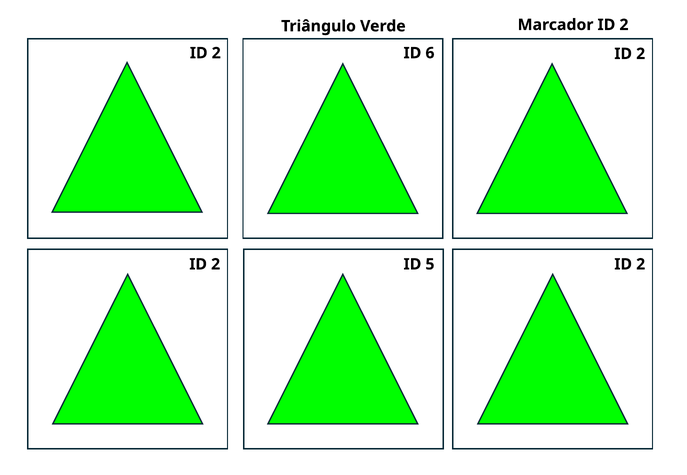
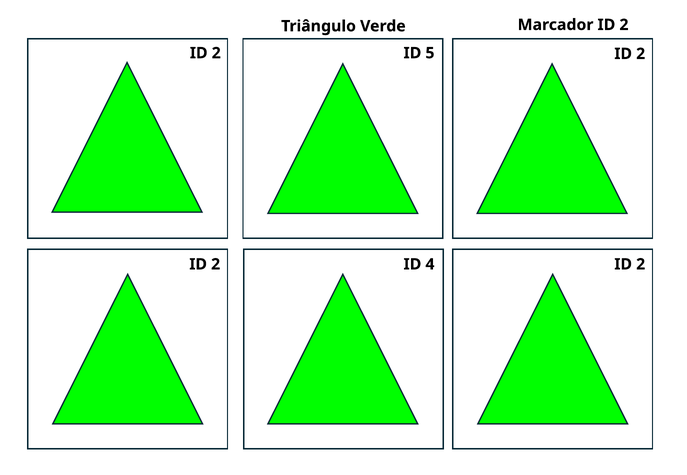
6: 6 -> 5
5: 5 -> 4
